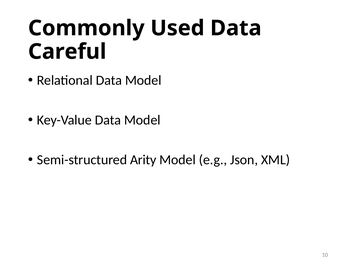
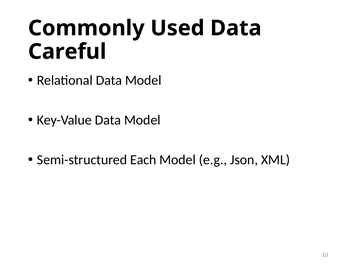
Arity: Arity -> Each
